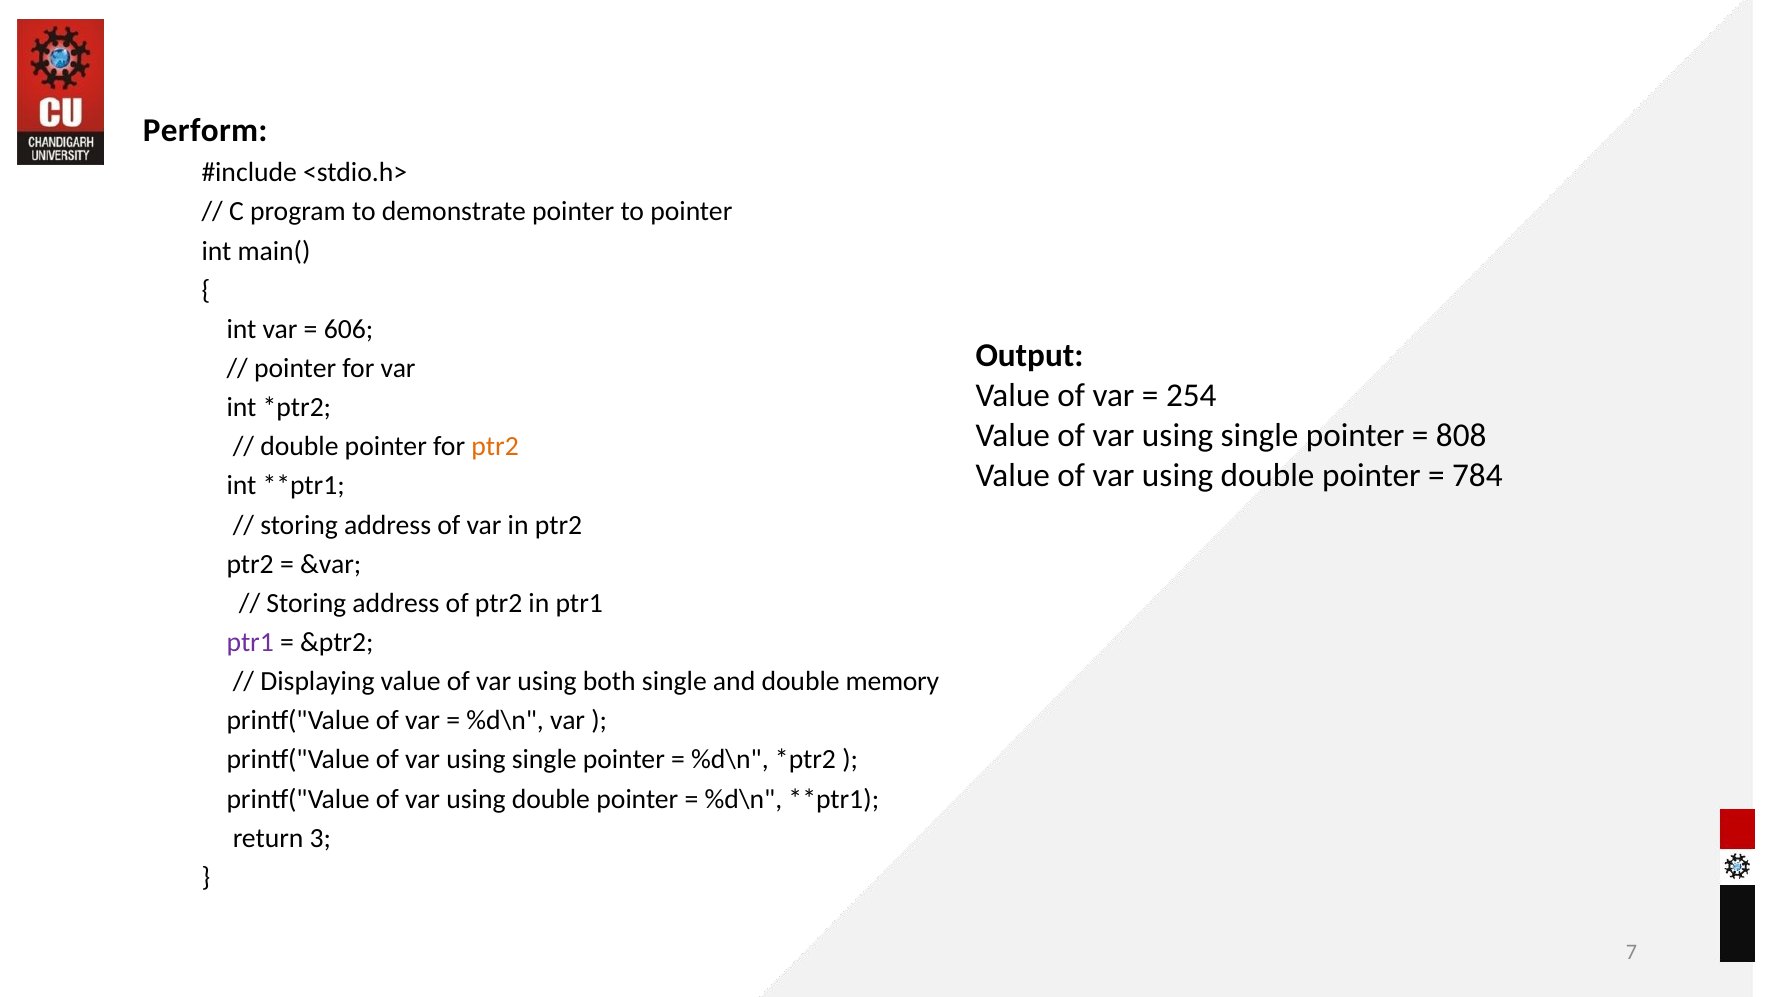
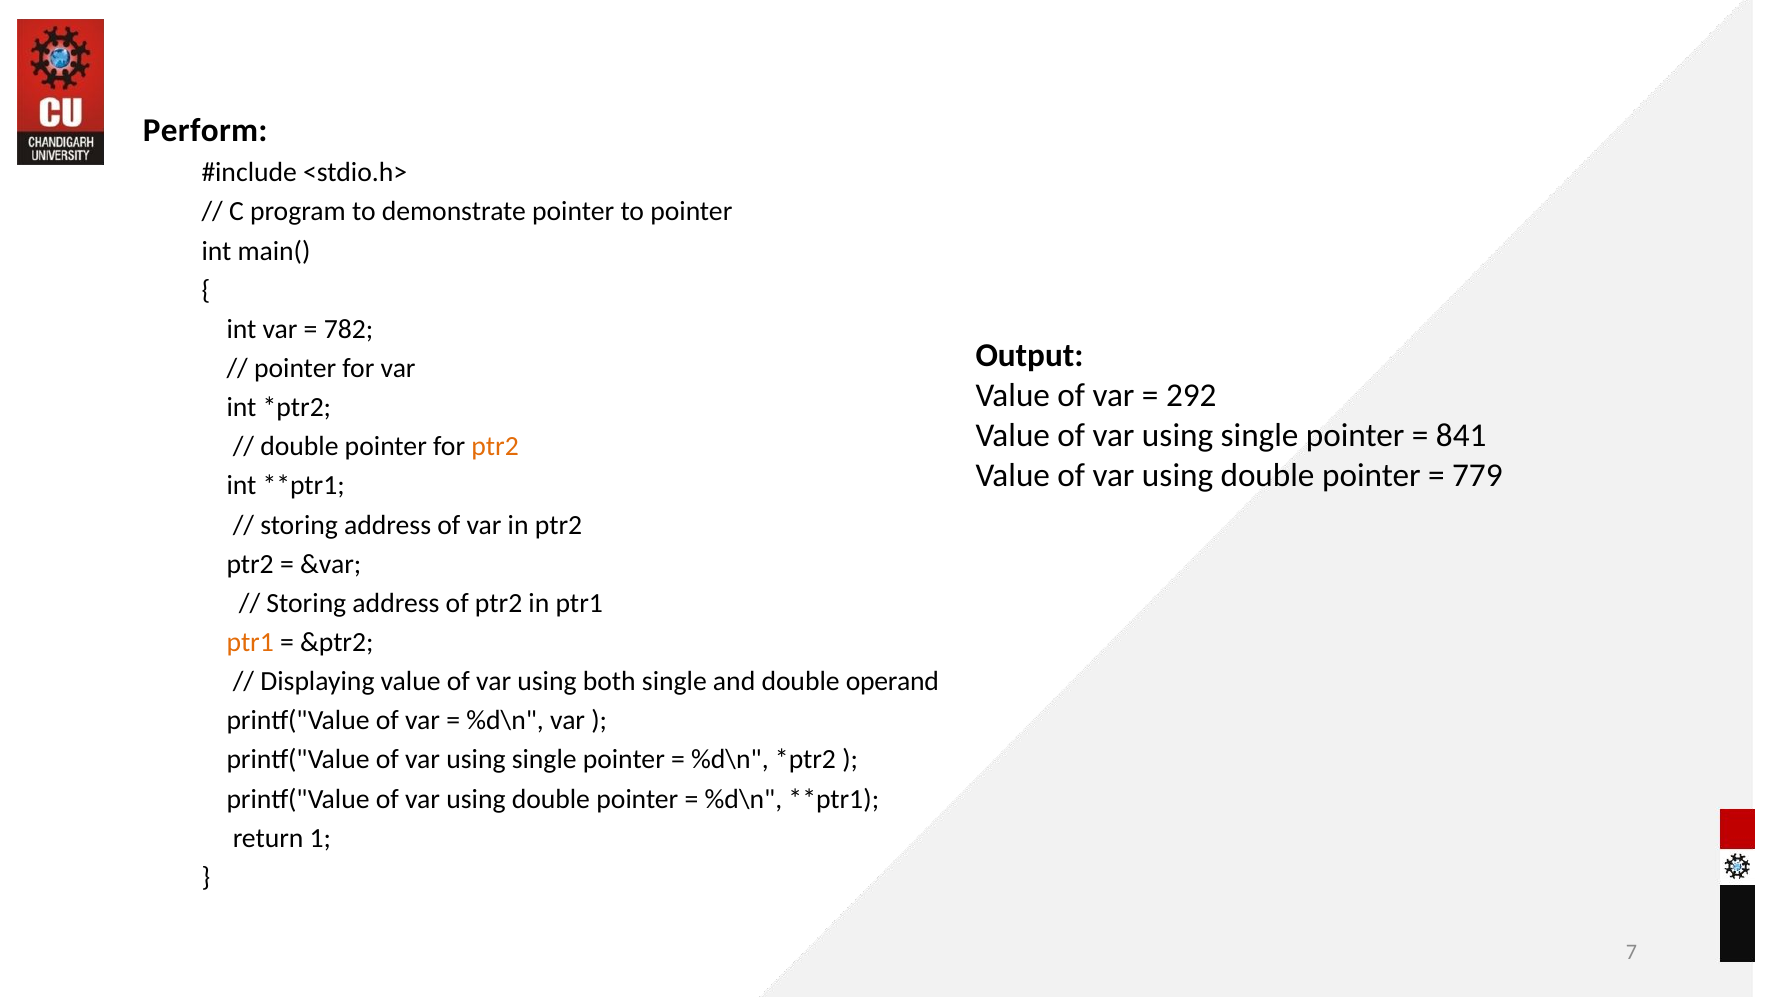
606: 606 -> 782
254: 254 -> 292
808: 808 -> 841
784: 784 -> 779
ptr1 at (250, 642) colour: purple -> orange
memory: memory -> operand
3: 3 -> 1
